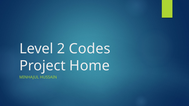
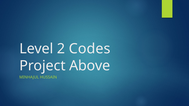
Home: Home -> Above
